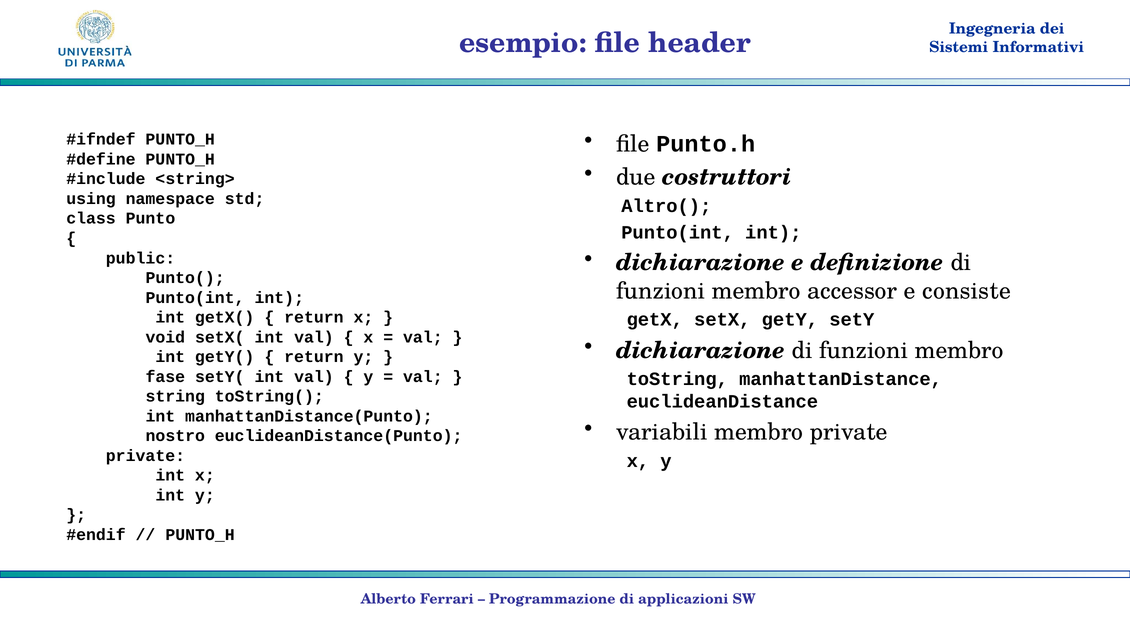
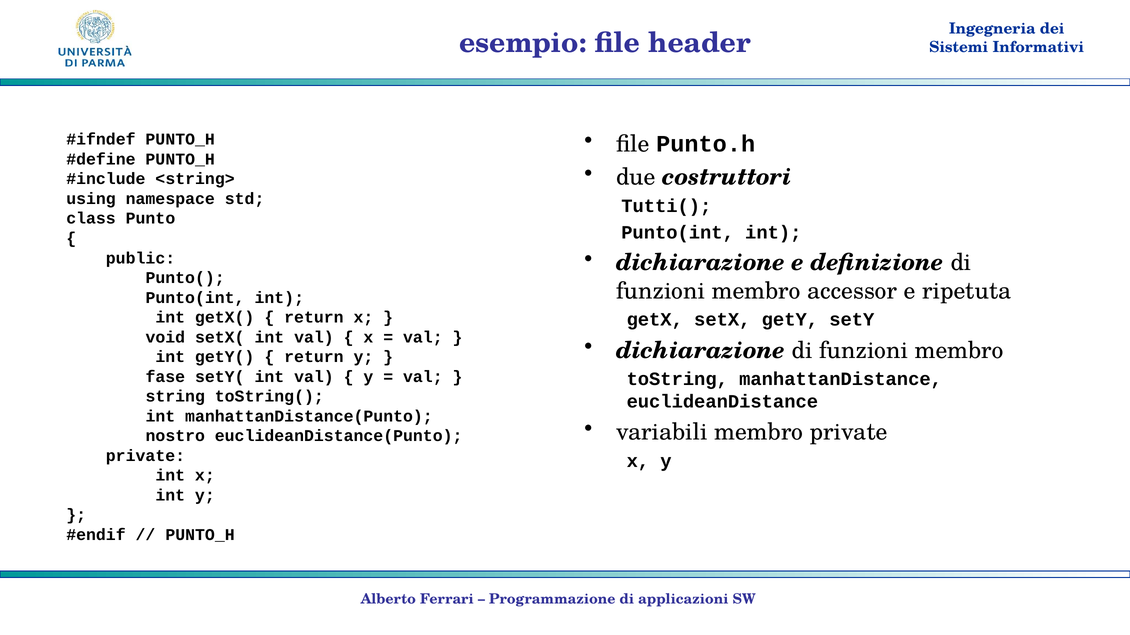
Altro(: Altro( -> Tutti(
consiste: consiste -> ripetuta
